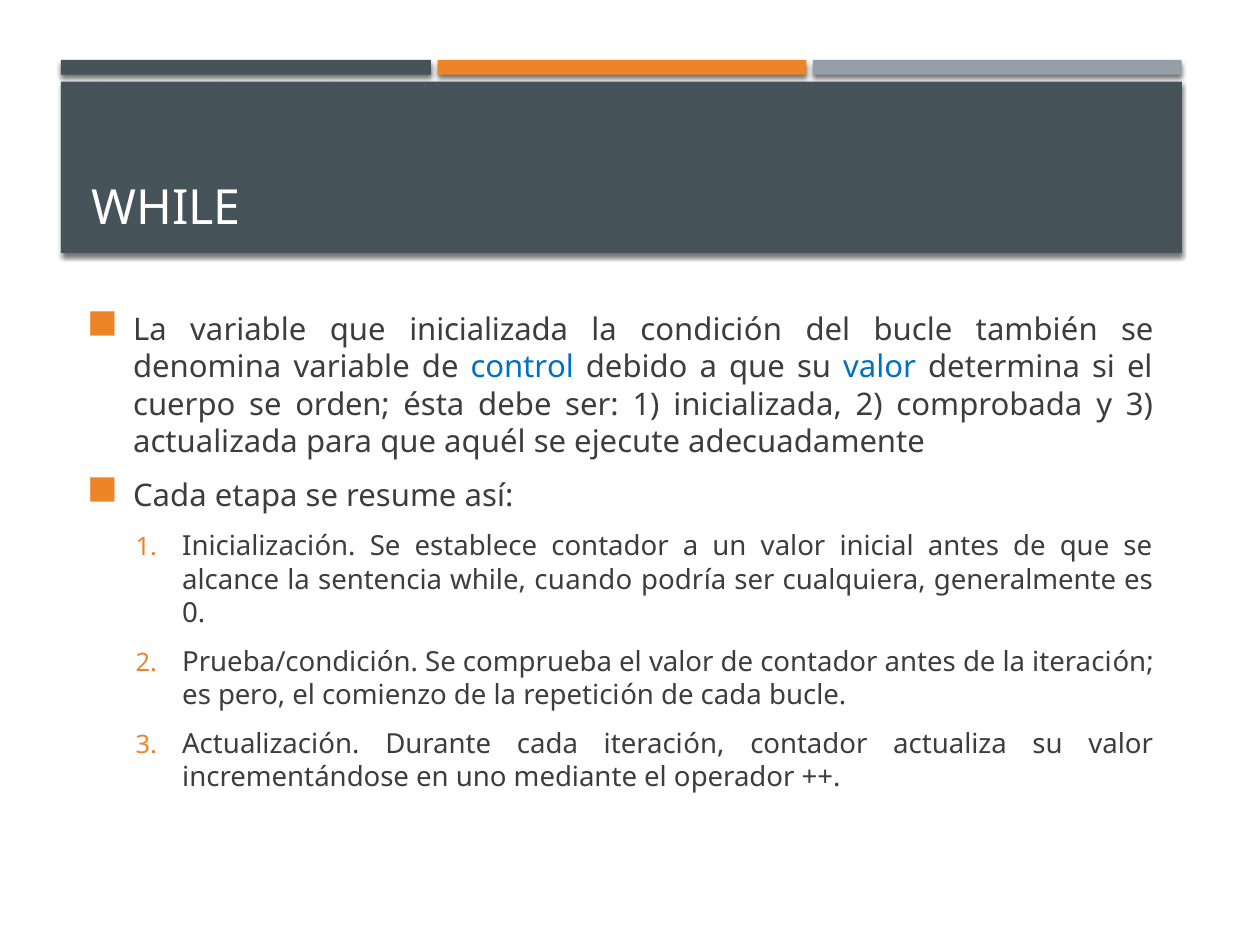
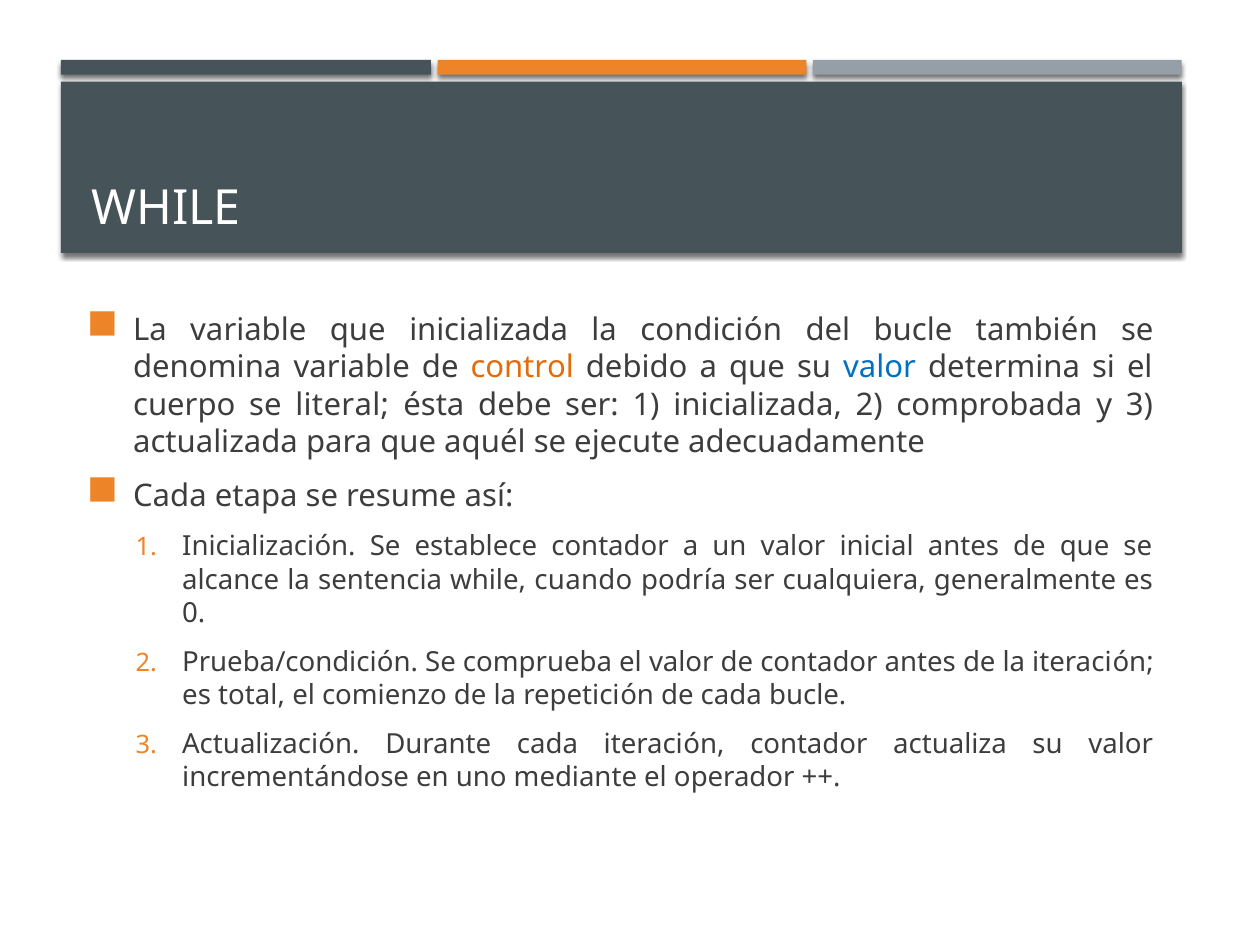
control colour: blue -> orange
orden: orden -> literal
pero: pero -> total
